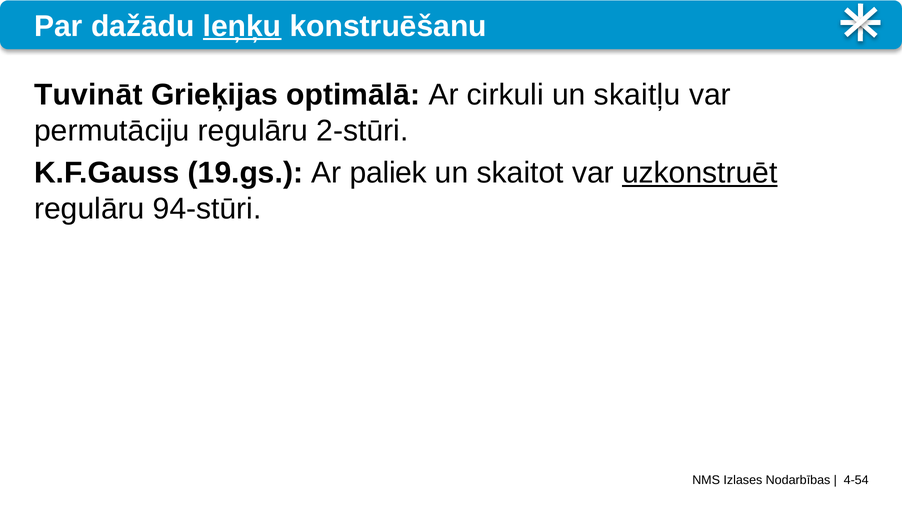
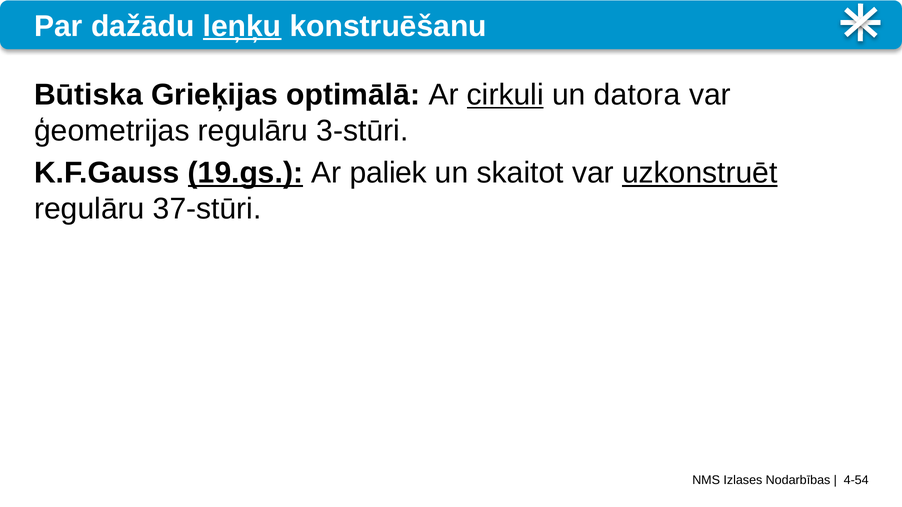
Tuvināt: Tuvināt -> Būtiska
cirkuli underline: none -> present
skaitļu: skaitļu -> datora
permutāciju: permutāciju -> ģeometrijas
2-stūri: 2-stūri -> 3-stūri
19.gs underline: none -> present
94-stūri: 94-stūri -> 37-stūri
